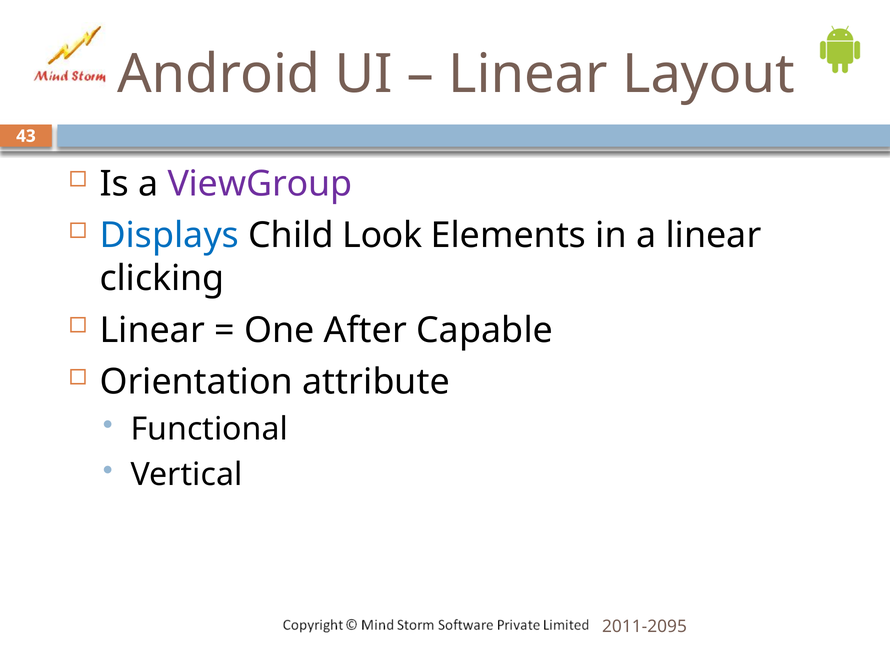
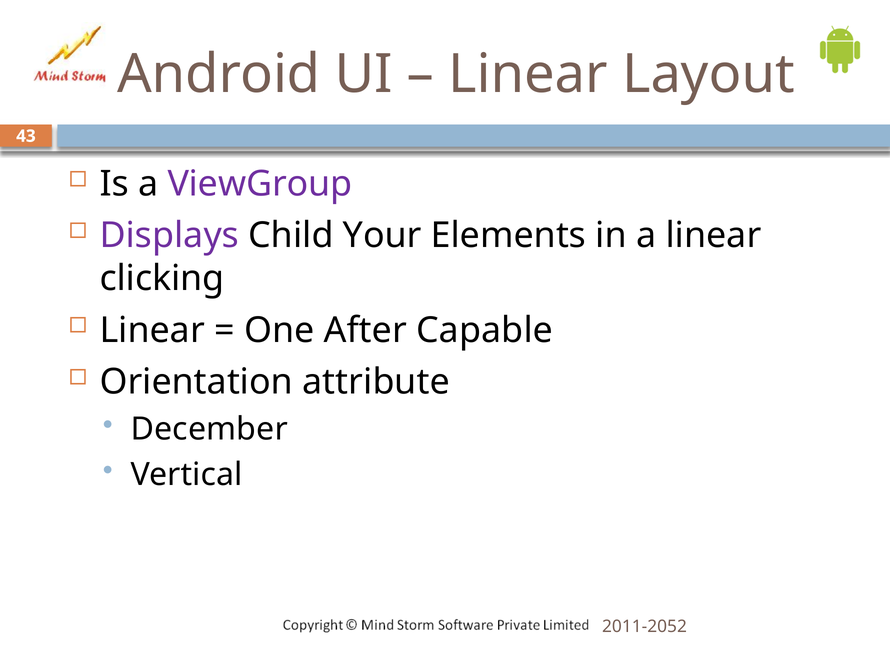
Displays colour: blue -> purple
Look: Look -> Your
Functional: Functional -> December
2011-2095: 2011-2095 -> 2011-2052
